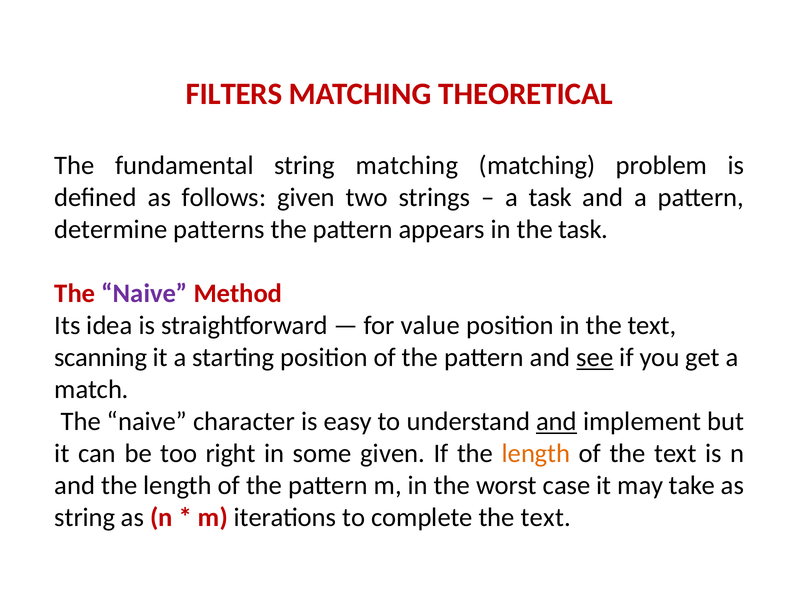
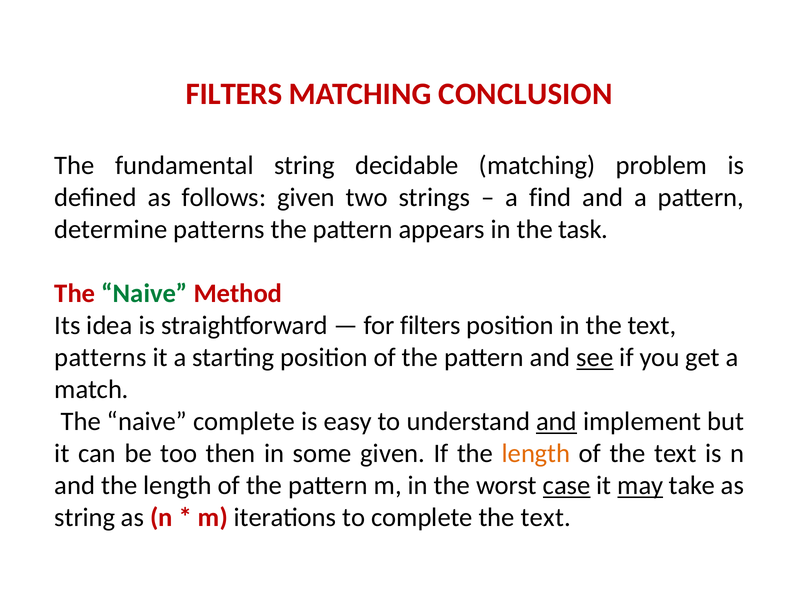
THEORETICAL: THEORETICAL -> CONCLUSION
string matching: matching -> decidable
a task: task -> find
Naive at (144, 293) colour: purple -> green
for value: value -> filters
scanning at (101, 357): scanning -> patterns
naive character: character -> complete
right: right -> then
case underline: none -> present
may underline: none -> present
